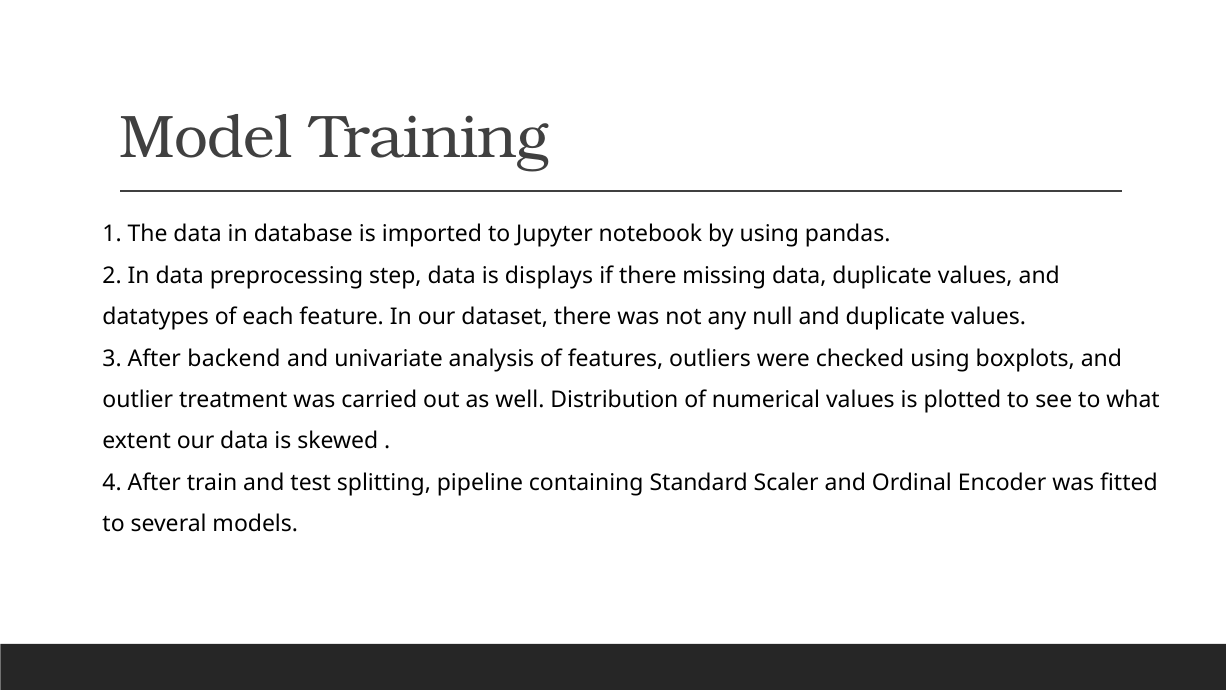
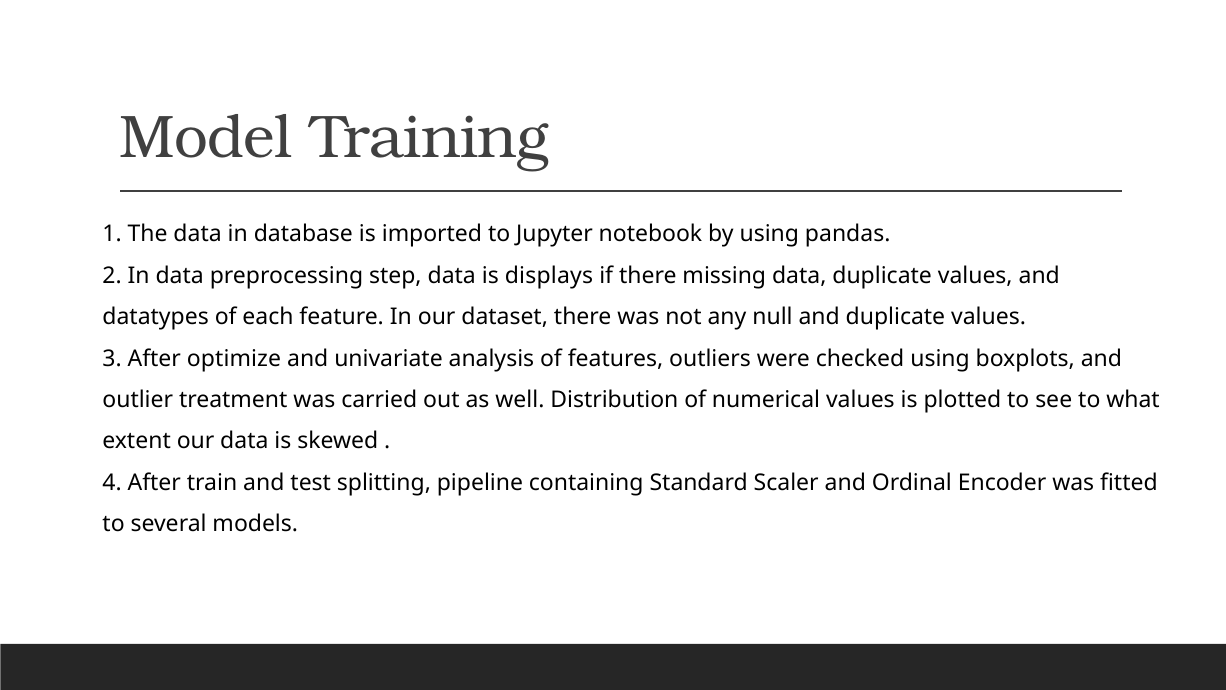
backend: backend -> optimize
